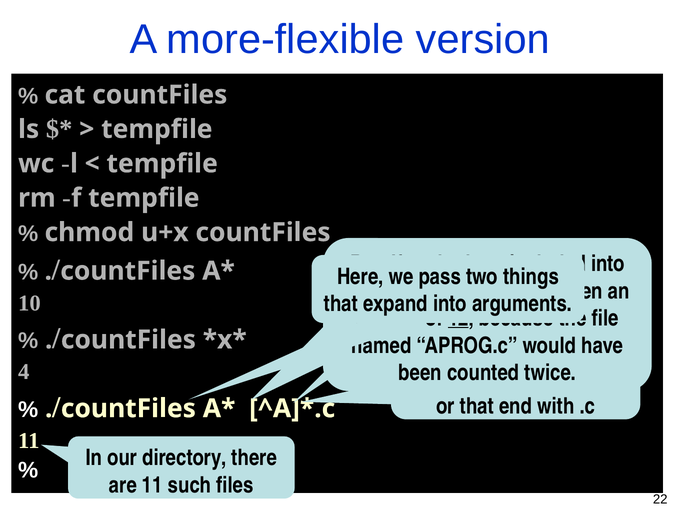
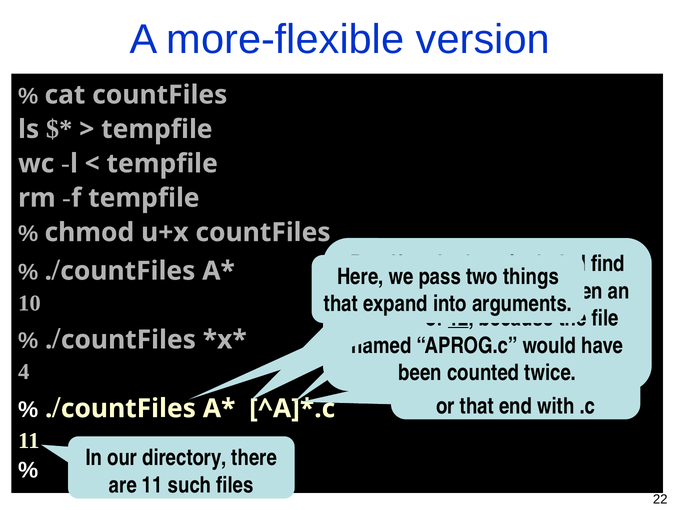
into at (608, 264): into -> find
